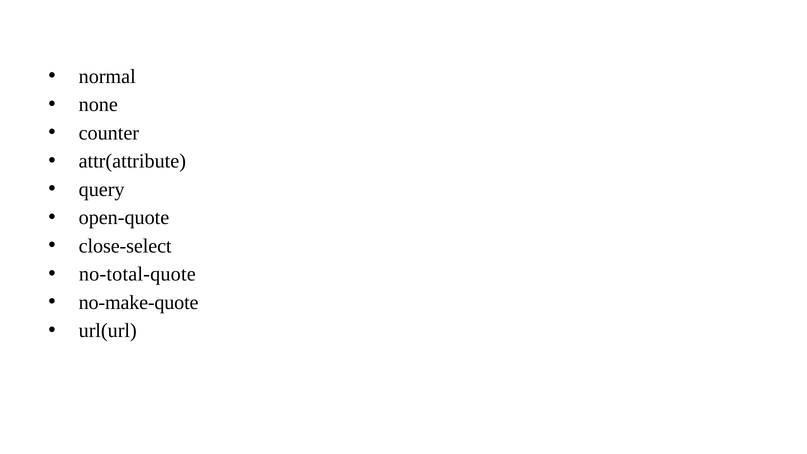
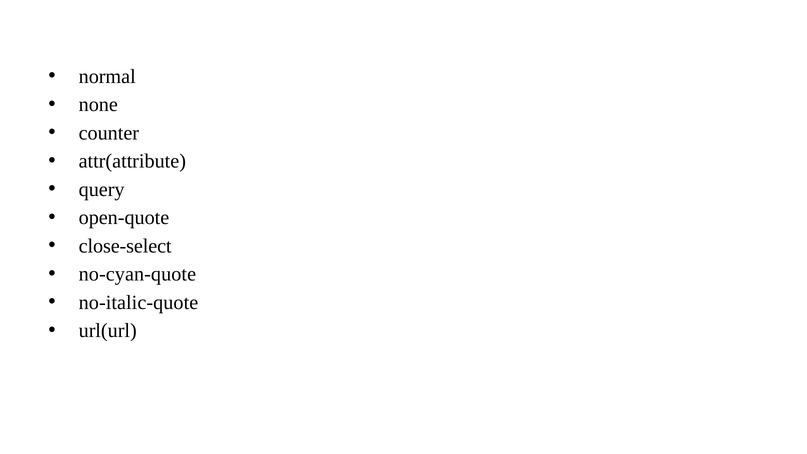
no-total-quote: no-total-quote -> no-cyan-quote
no-make-quote: no-make-quote -> no-italic-quote
